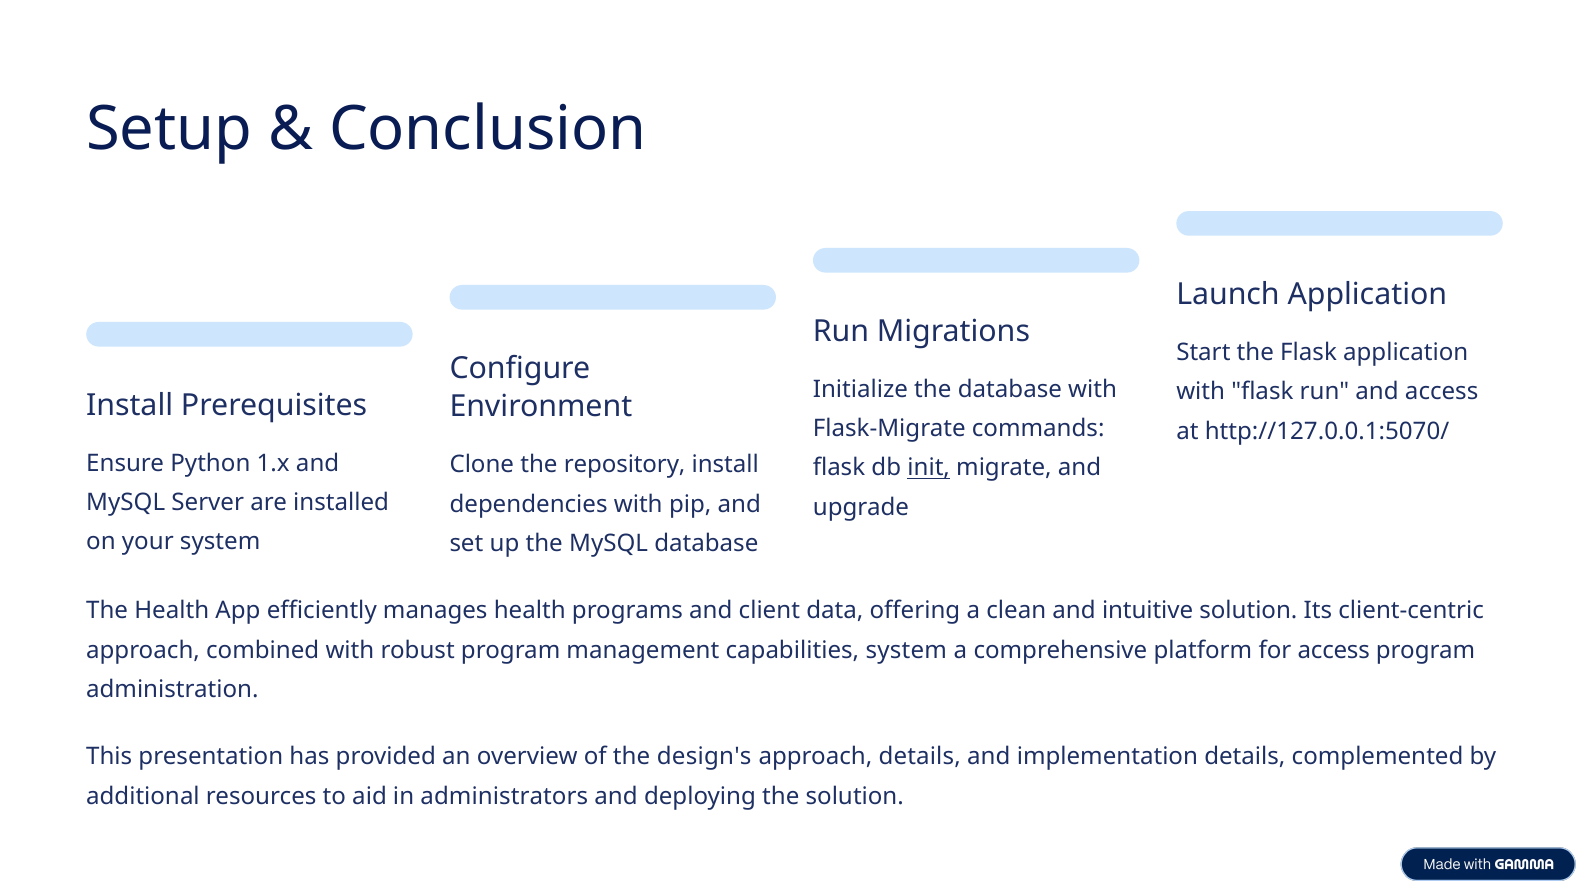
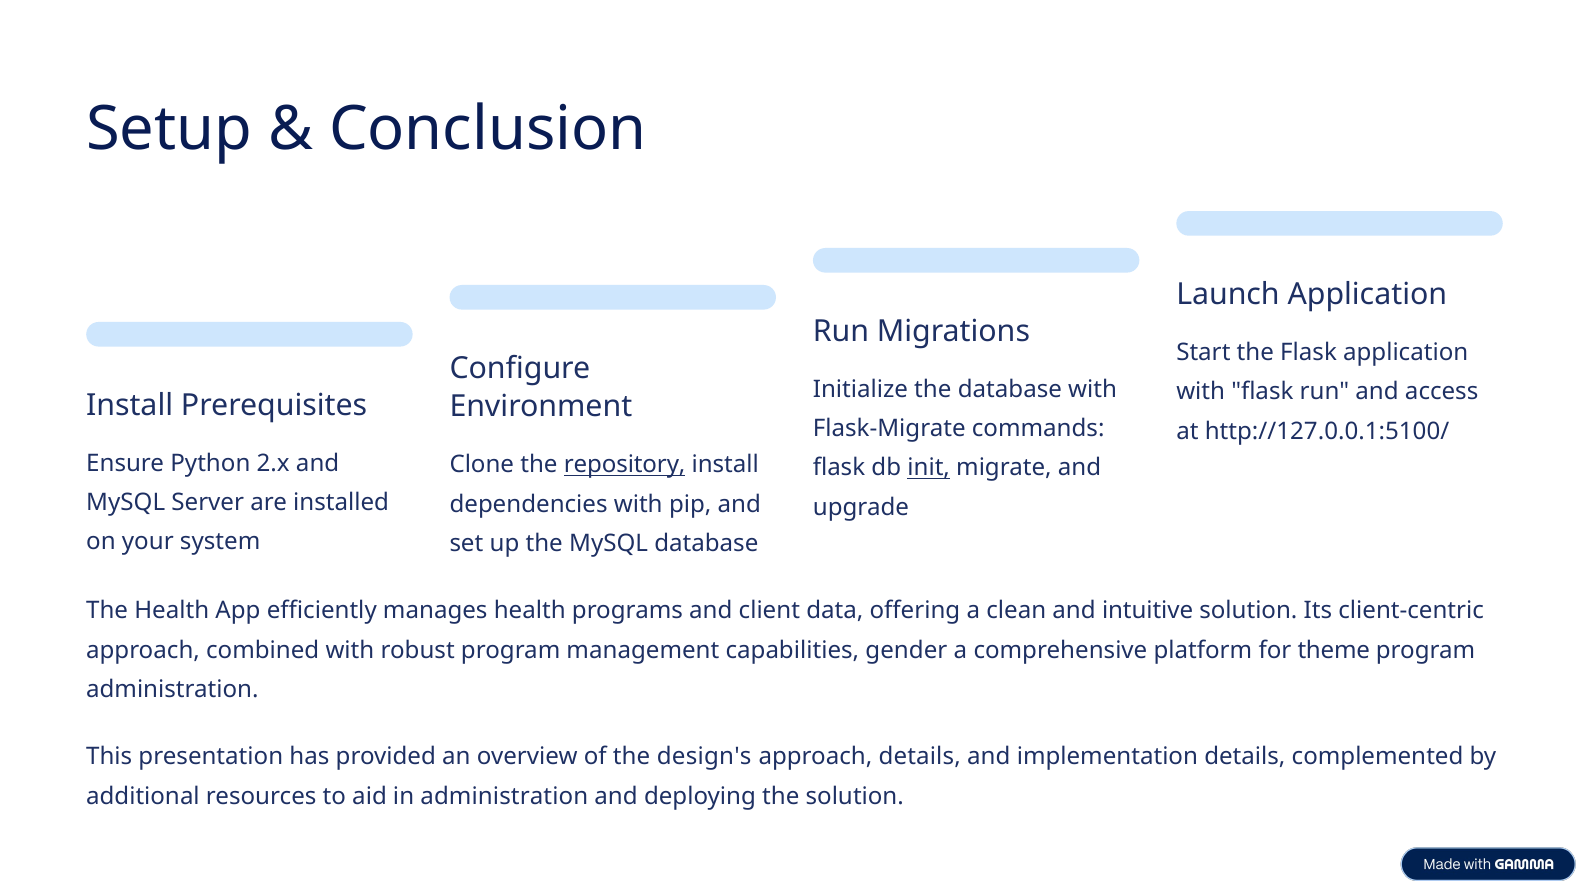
http://127.0.0.1:5070/: http://127.0.0.1:5070/ -> http://127.0.0.1:5100/
1.x: 1.x -> 2.x
repository underline: none -> present
capabilities system: system -> gender
for access: access -> theme
in administrators: administrators -> administration
